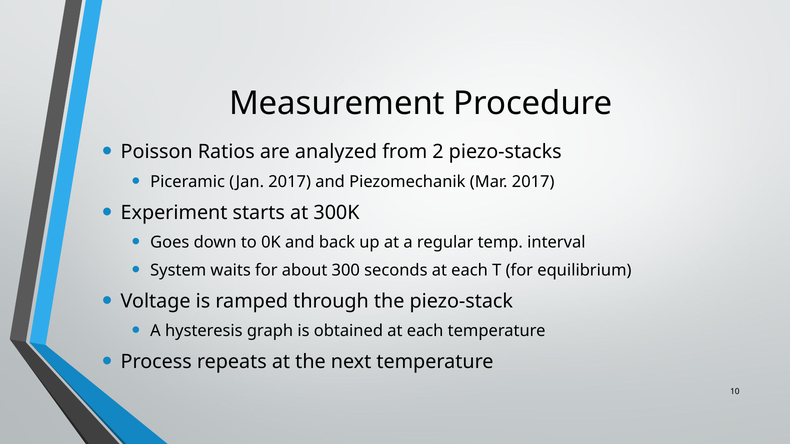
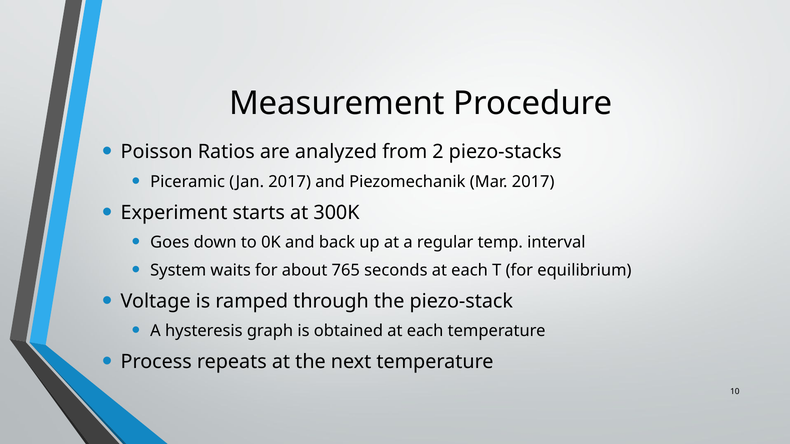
300: 300 -> 765
